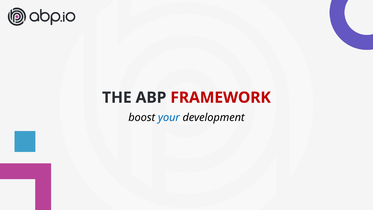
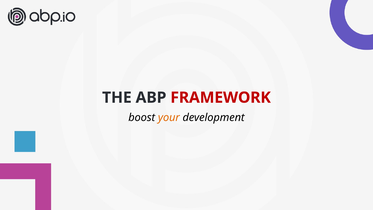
your colour: blue -> orange
